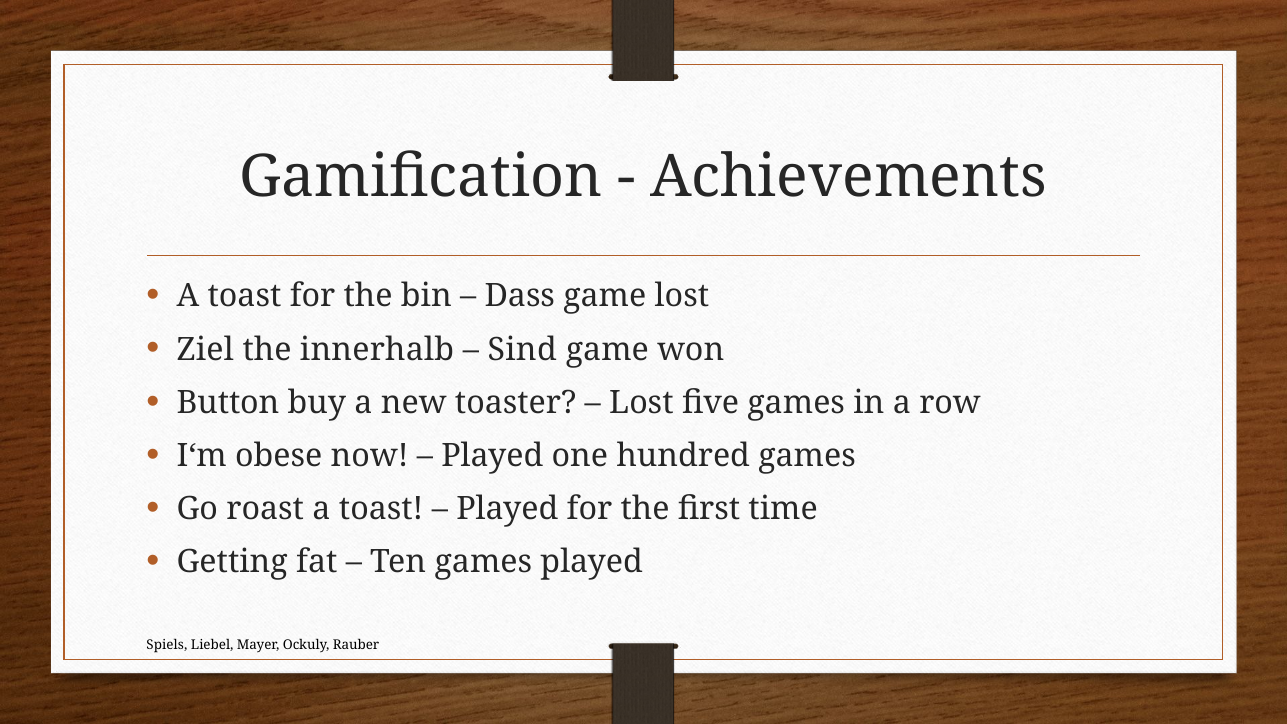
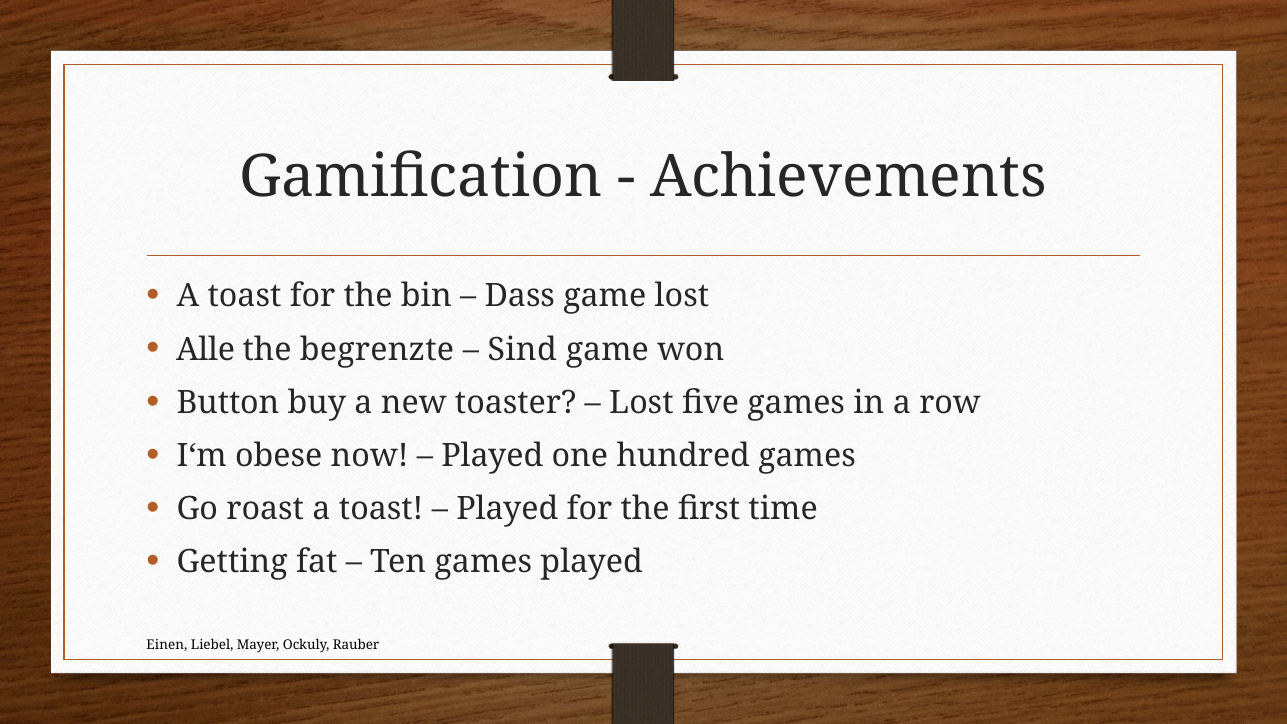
Ziel: Ziel -> Alle
innerhalb: innerhalb -> begrenzte
Spiels: Spiels -> Einen
